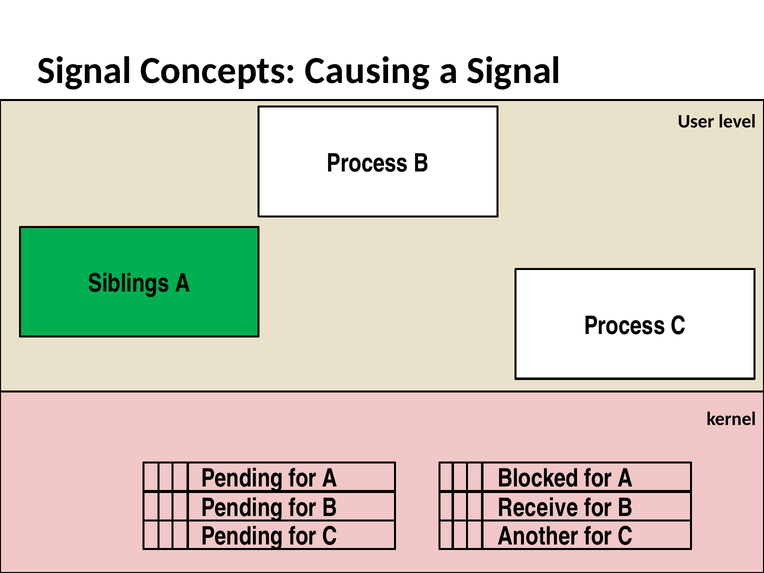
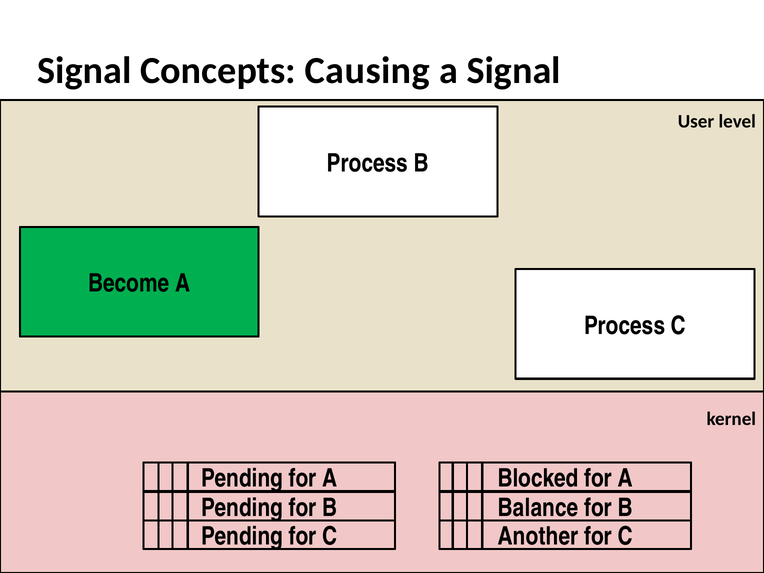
Siblings: Siblings -> Become
Receive: Receive -> Balance
